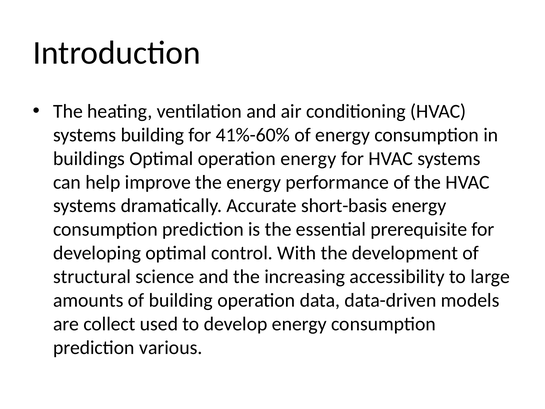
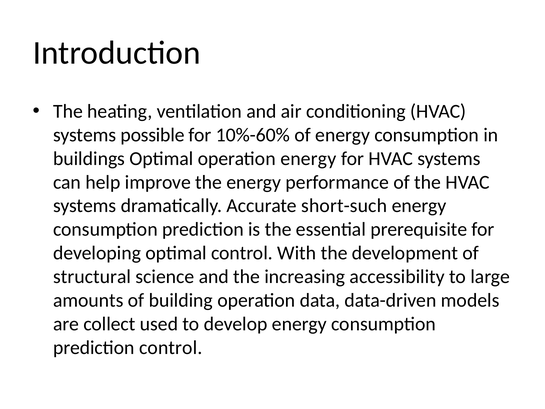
systems building: building -> possible
41%-60%: 41%-60% -> 10%-60%
short-basis: short-basis -> short-such
prediction various: various -> control
